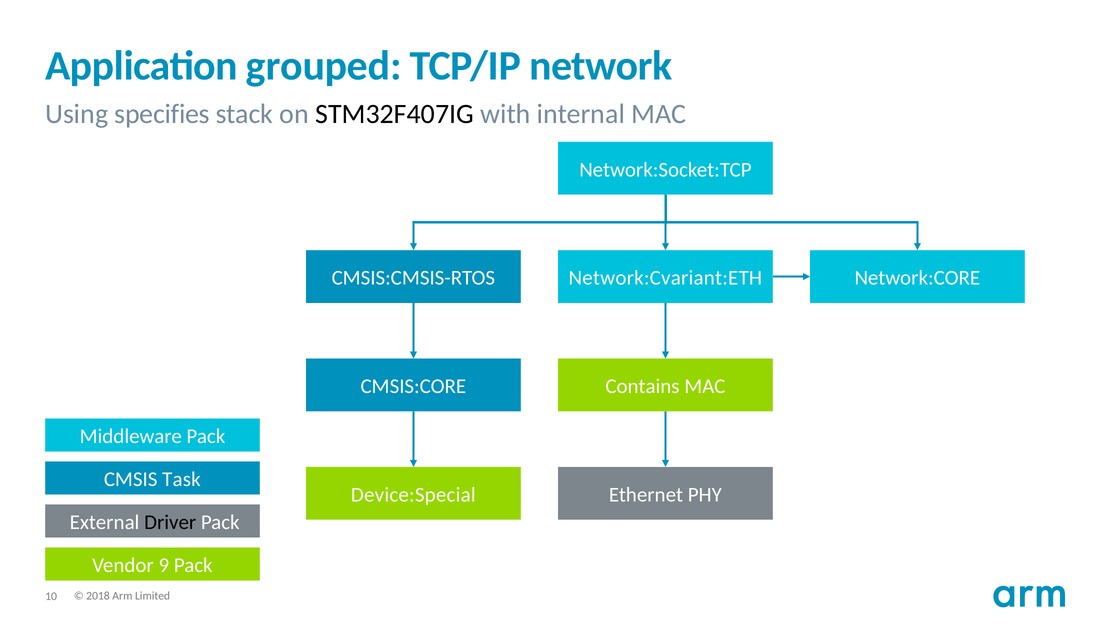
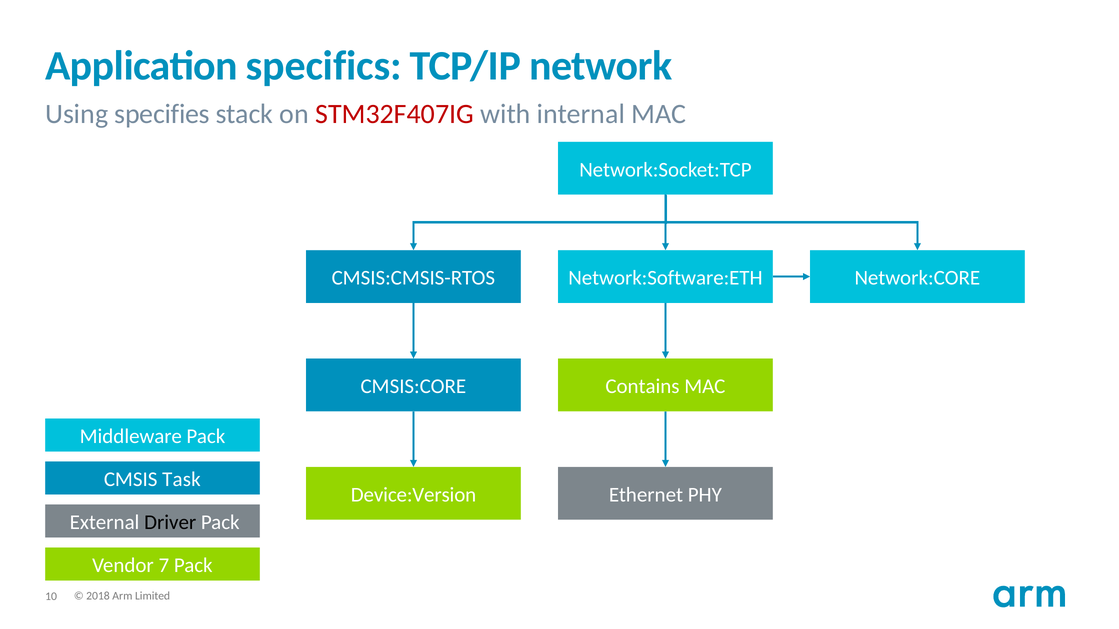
grouped: grouped -> specifics
STM32F407IG colour: black -> red
Network:Cvariant:ETH: Network:Cvariant:ETH -> Network:Software:ETH
Device:Special: Device:Special -> Device:Version
9: 9 -> 7
